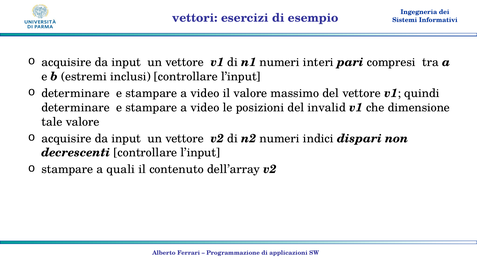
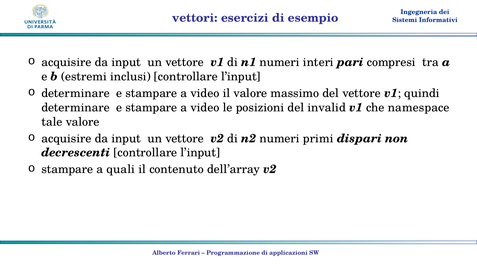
dimensione: dimensione -> namespace
indici: indici -> primi
